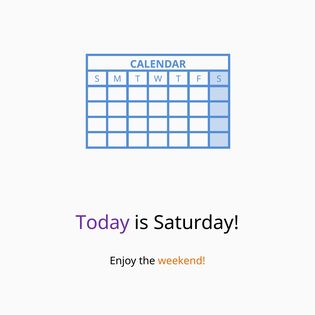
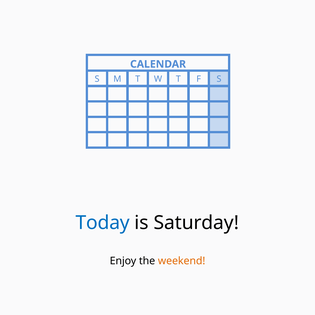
Today colour: purple -> blue
